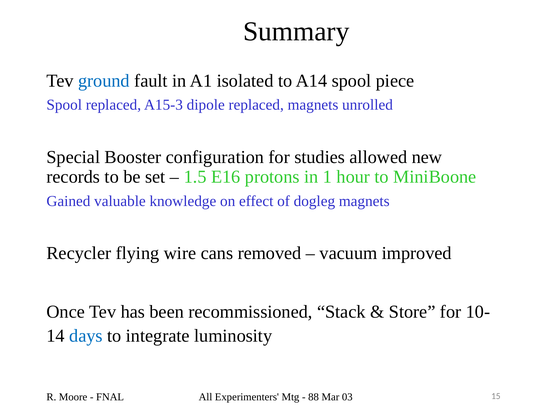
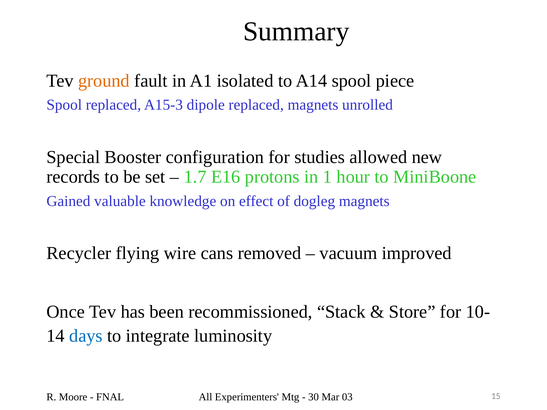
ground colour: blue -> orange
1.5: 1.5 -> 1.7
88: 88 -> 30
